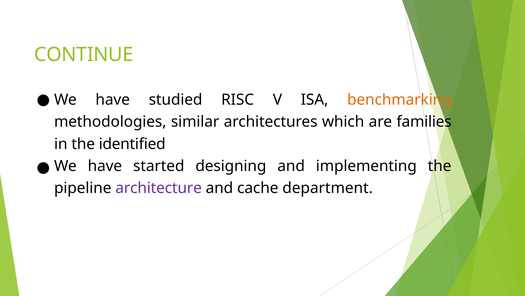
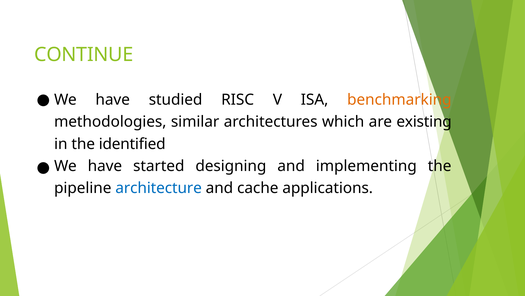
families: families -> existing
architecture colour: purple -> blue
department: department -> applications
